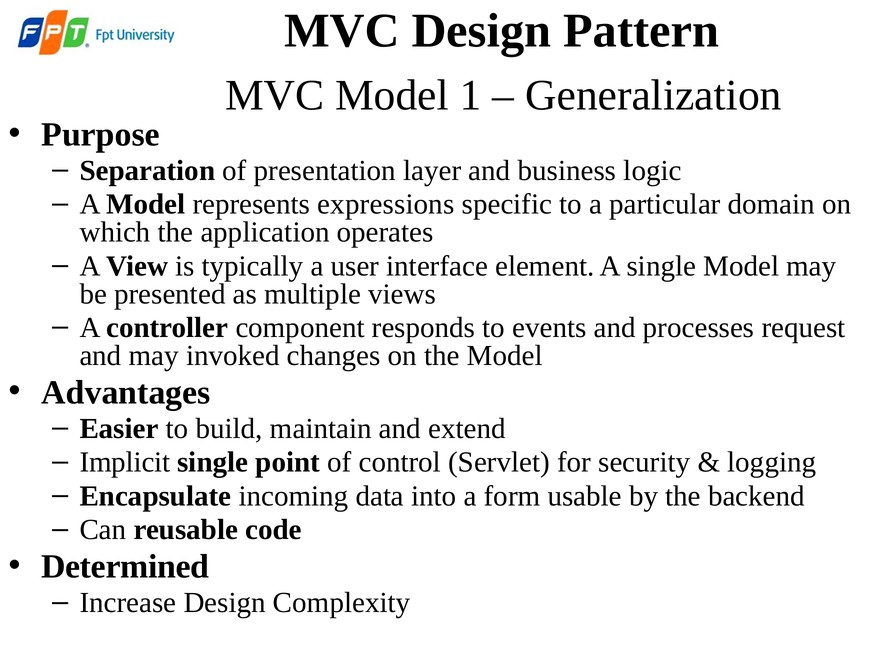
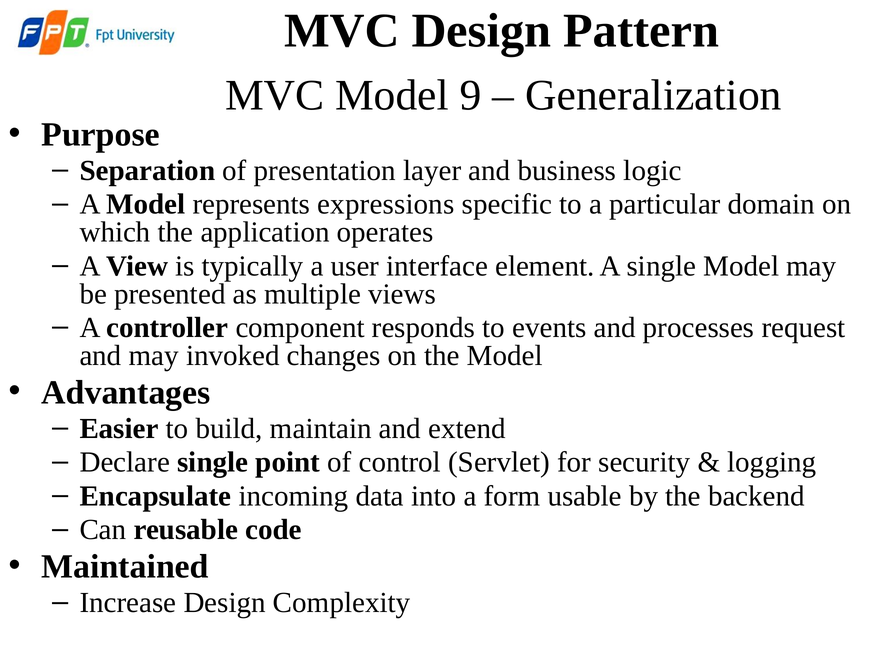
1: 1 -> 9
Implicit: Implicit -> Declare
Determined: Determined -> Maintained
